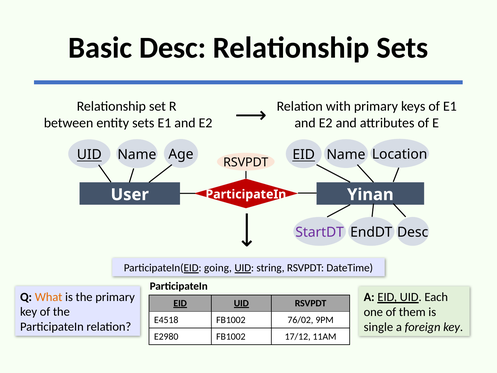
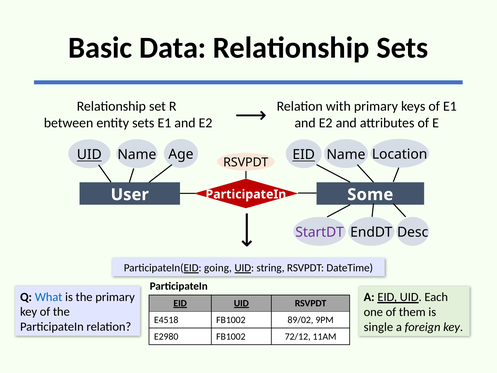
Basic Desc: Desc -> Data
Yinan: Yinan -> Some
What colour: orange -> blue
76/02: 76/02 -> 89/02
17/12: 17/12 -> 72/12
